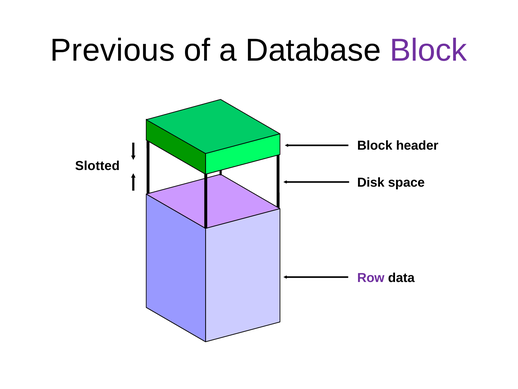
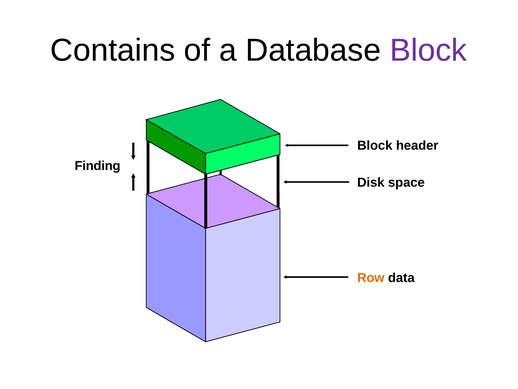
Previous: Previous -> Contains
Slotted: Slotted -> Finding
Row colour: purple -> orange
